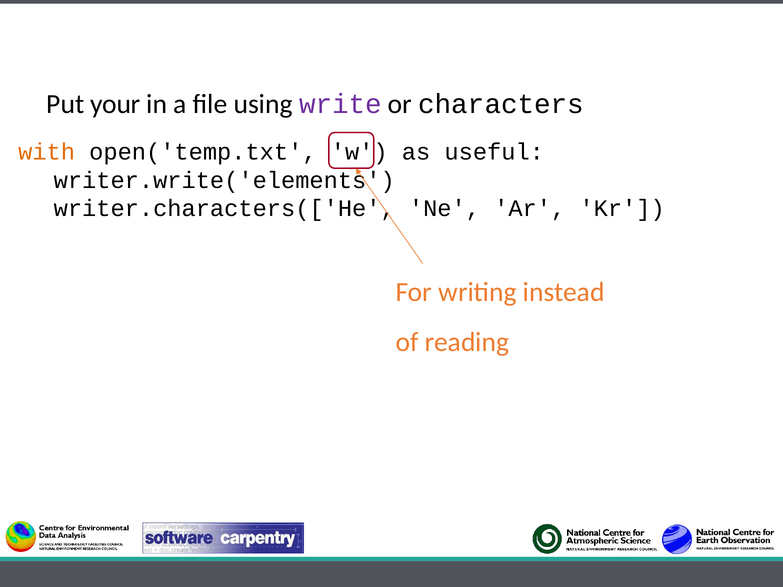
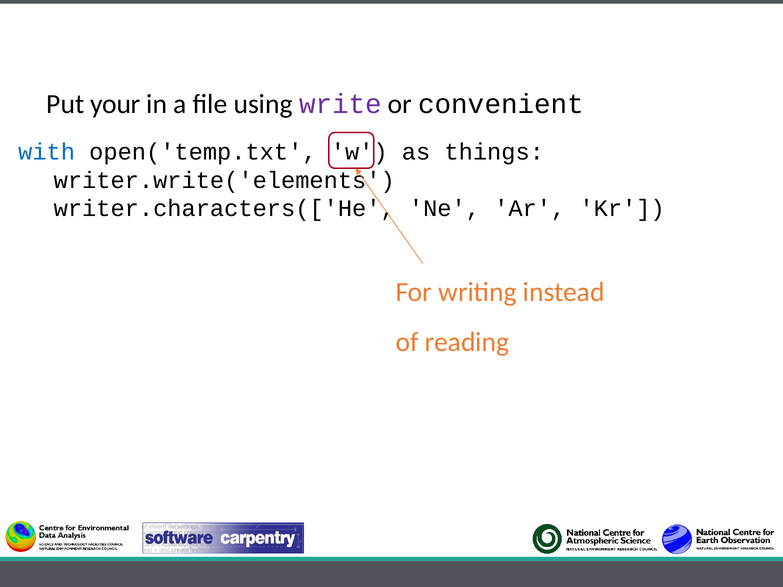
characters: characters -> convenient
with colour: orange -> blue
useful: useful -> things
